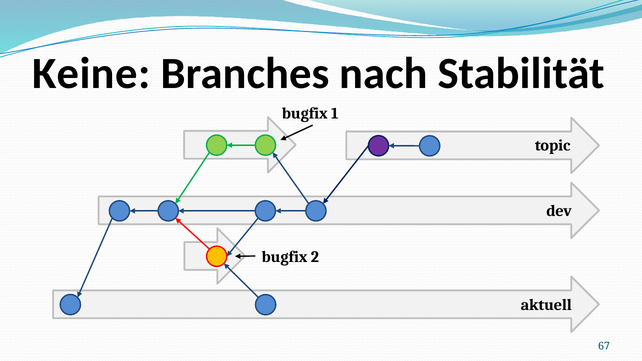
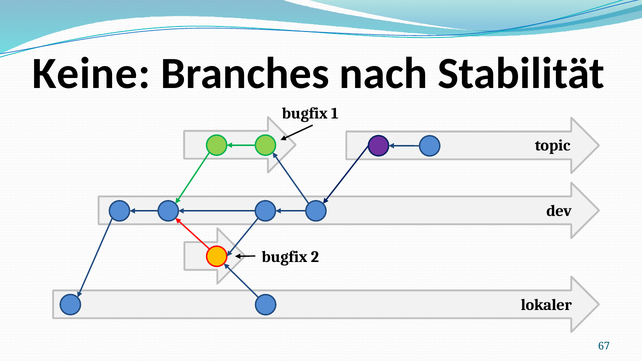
aktuell: aktuell -> lokaler
